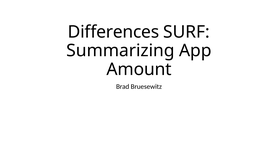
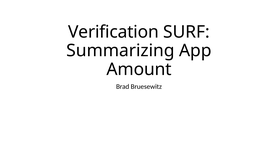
Differences: Differences -> Verification
